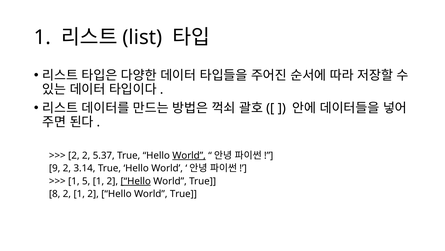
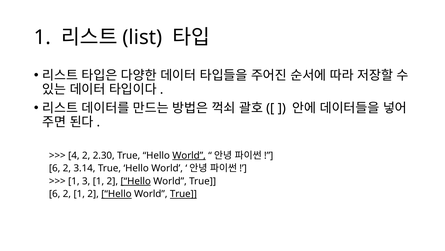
2 at (74, 155): 2 -> 4
5.37: 5.37 -> 2.30
9 at (55, 168): 9 -> 6
5: 5 -> 3
8 at (55, 194): 8 -> 6
Hello at (116, 194) underline: none -> present
True at (183, 194) underline: none -> present
